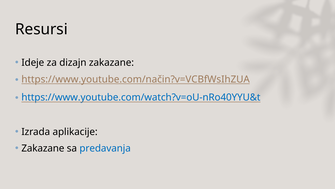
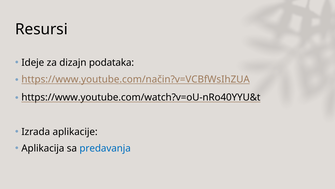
dizajn zakazane: zakazane -> podataka
https://www.youtube.com/watch?v=oU-nRo40YYU&t colour: blue -> black
Zakazane at (43, 148): Zakazane -> Aplikacija
